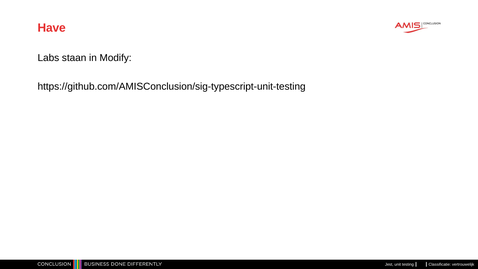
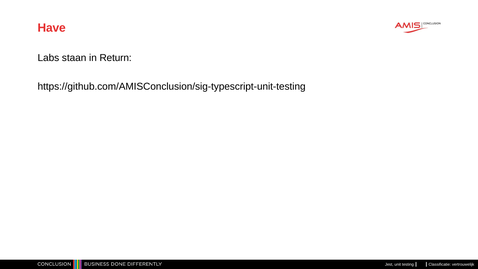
Modify: Modify -> Return
